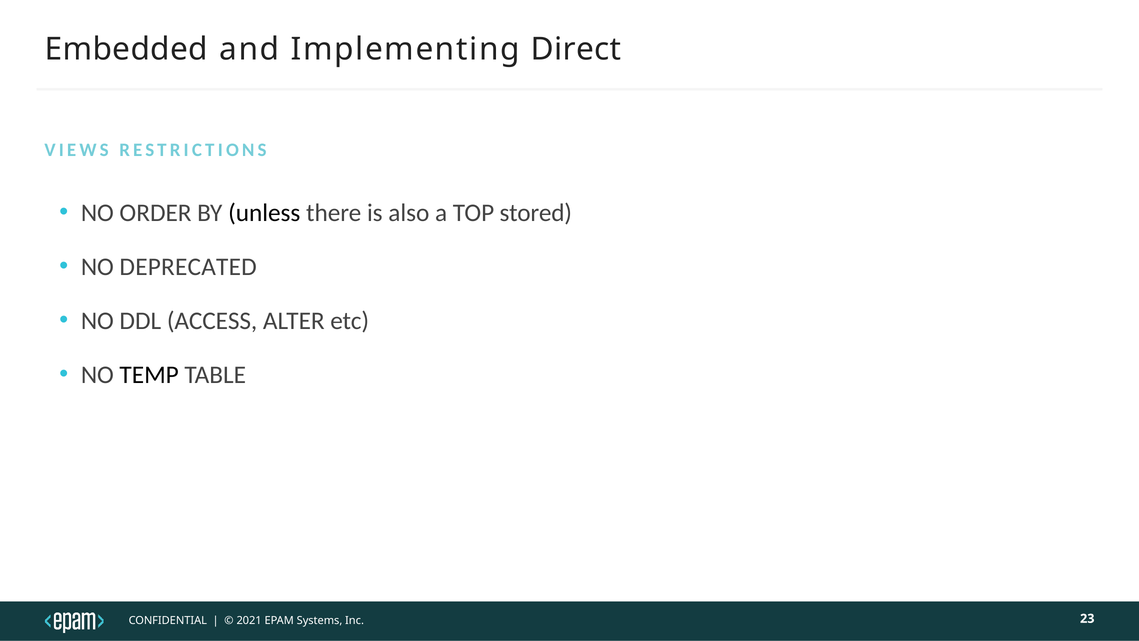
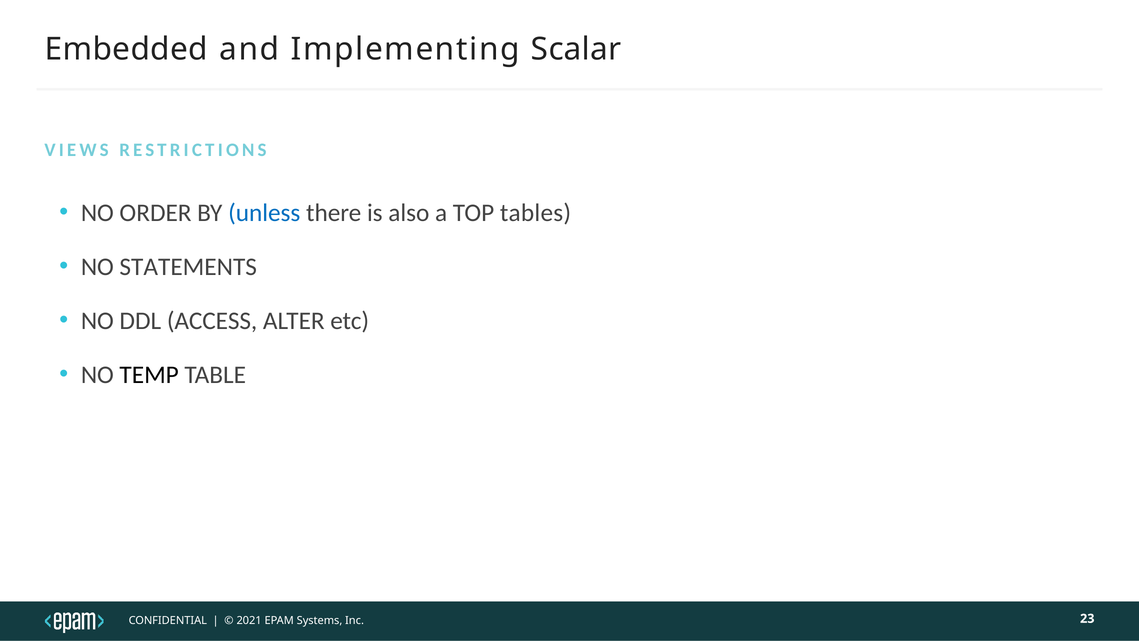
Direct: Direct -> Scalar
unless colour: black -> blue
stored: stored -> tables
DEPRECATED: DEPRECATED -> STATEMENTS
